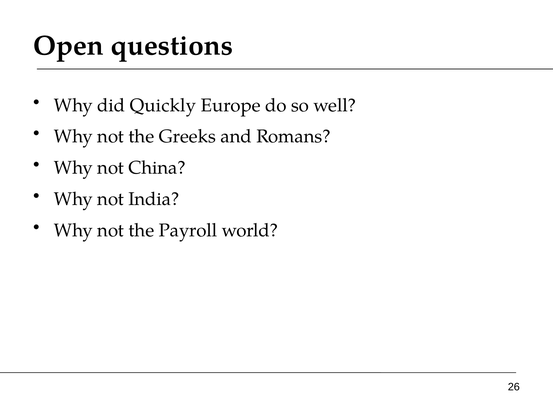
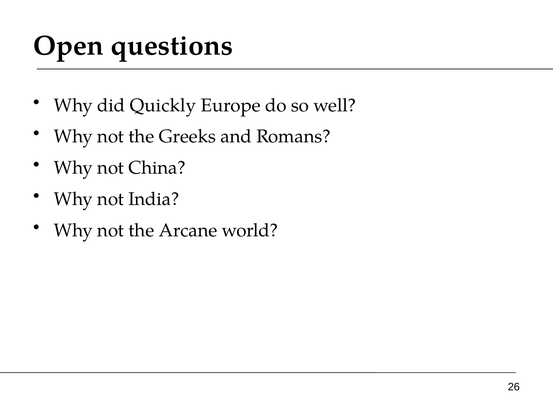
Payroll: Payroll -> Arcane
